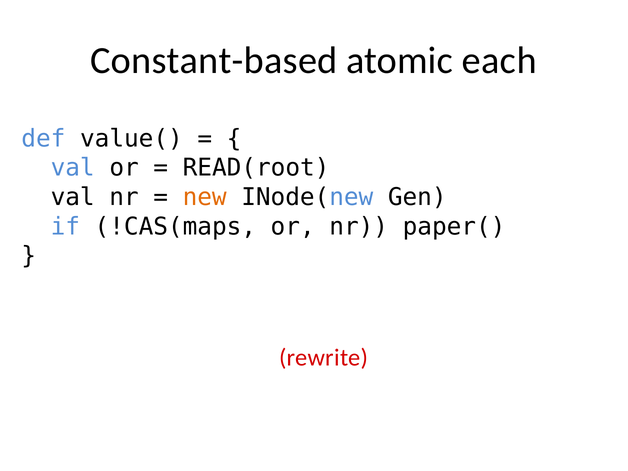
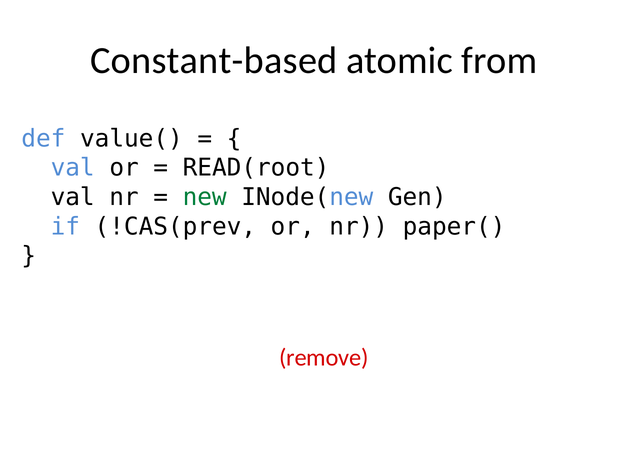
each: each -> from
new colour: orange -> green
!CAS(maps: !CAS(maps -> !CAS(prev
rewrite: rewrite -> remove
